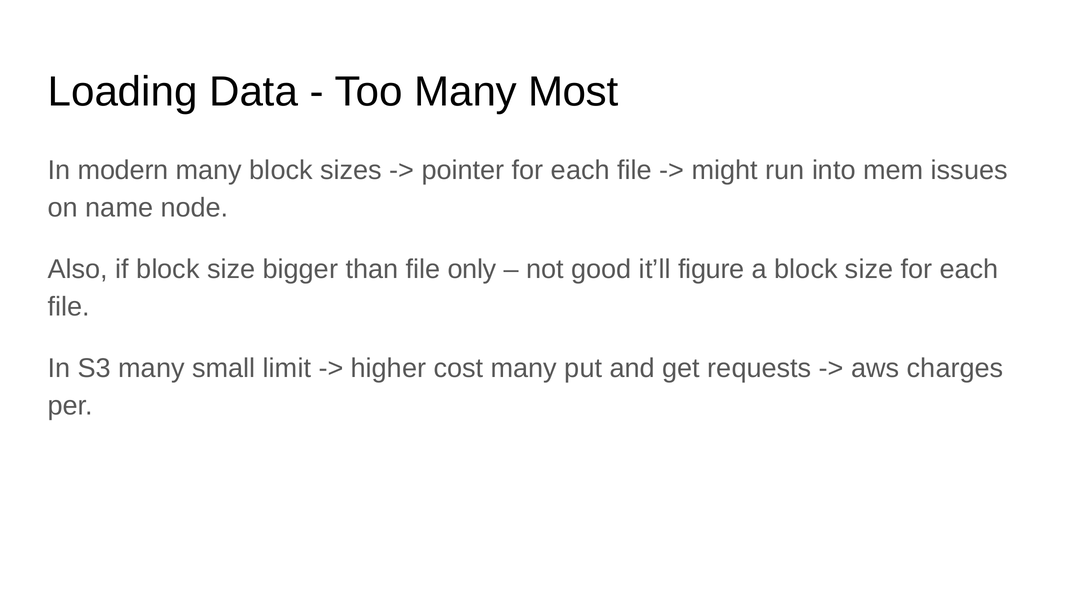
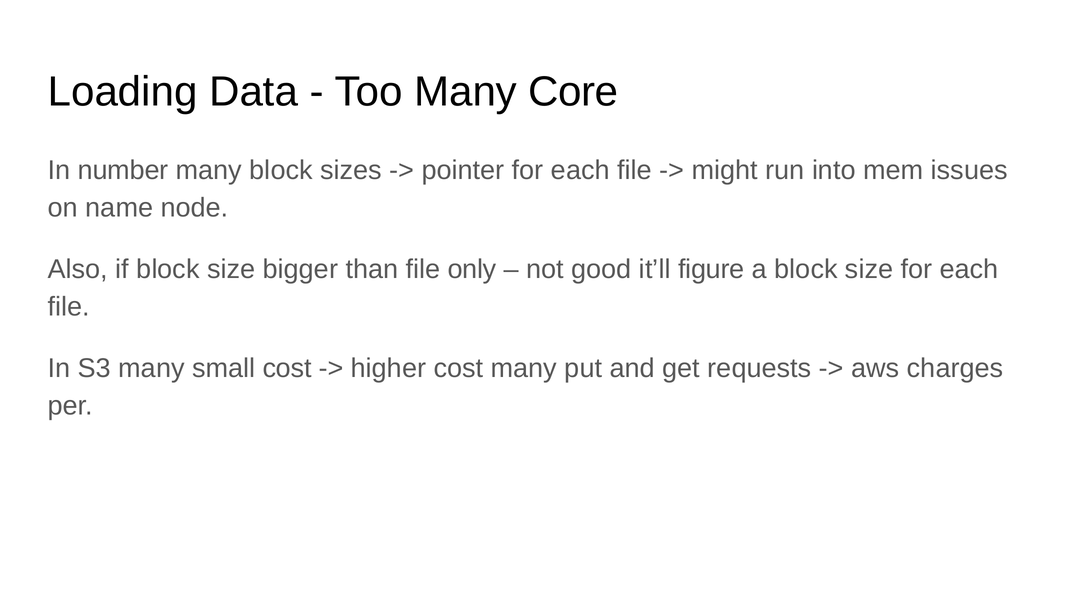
Most: Most -> Core
modern: modern -> number
small limit: limit -> cost
